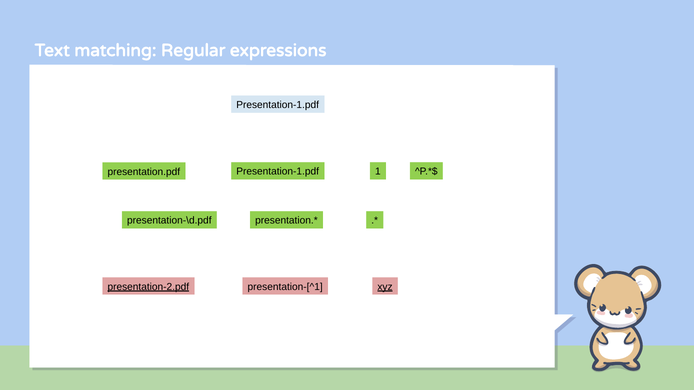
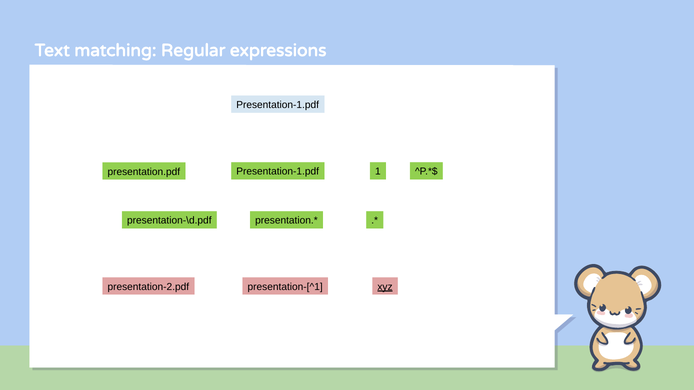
presentation-2.pdf underline: present -> none
